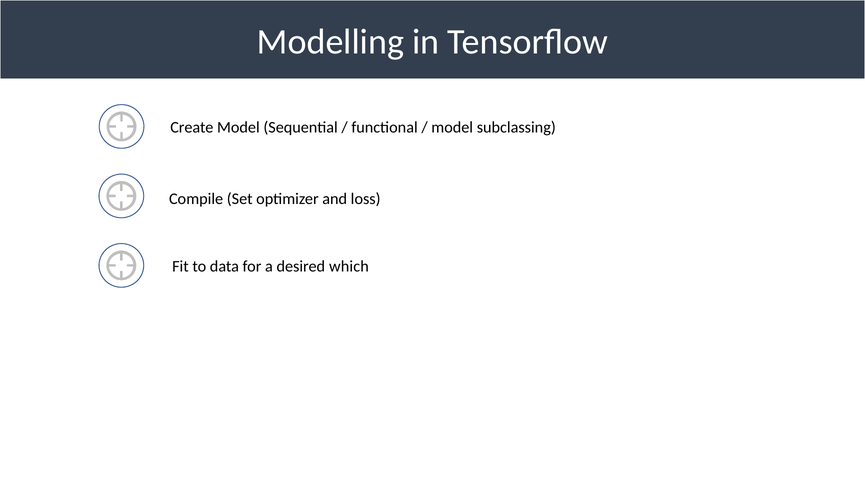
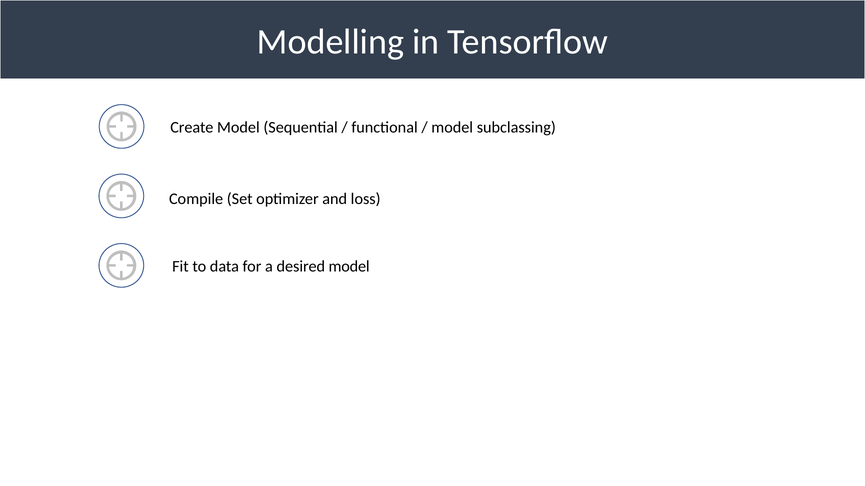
desired which: which -> model
